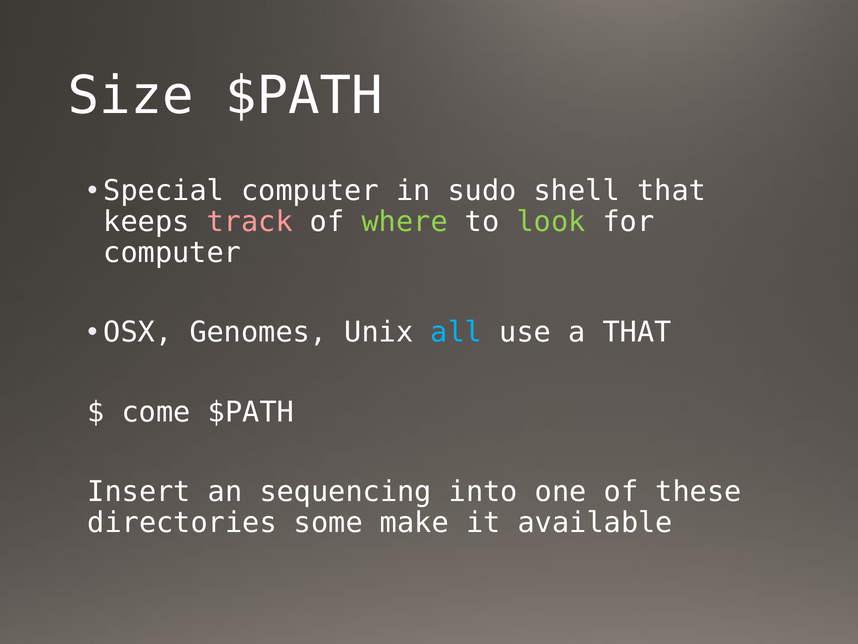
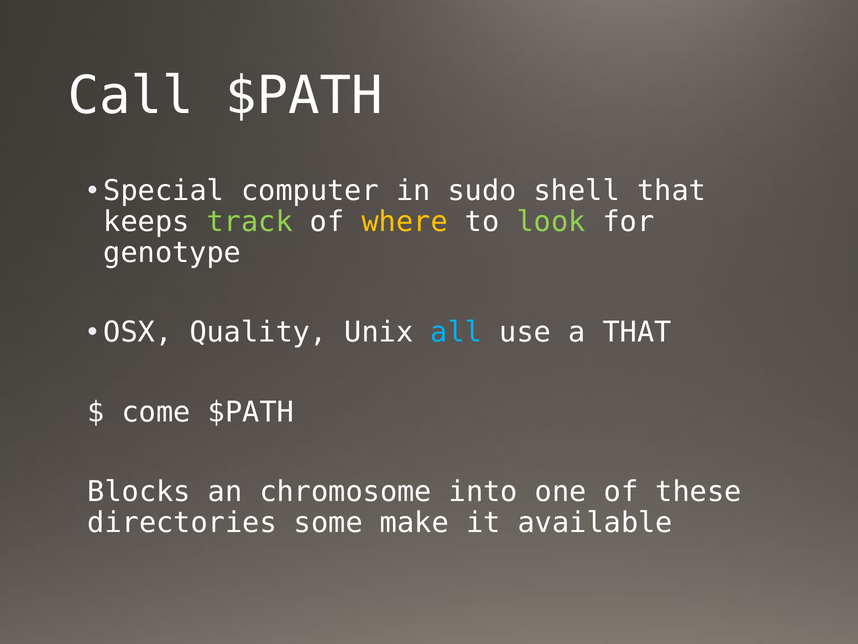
Size: Size -> Call
track colour: pink -> light green
where colour: light green -> yellow
computer at (172, 253): computer -> genotype
Genomes: Genomes -> Quality
Insert: Insert -> Blocks
sequencing: sequencing -> chromosome
